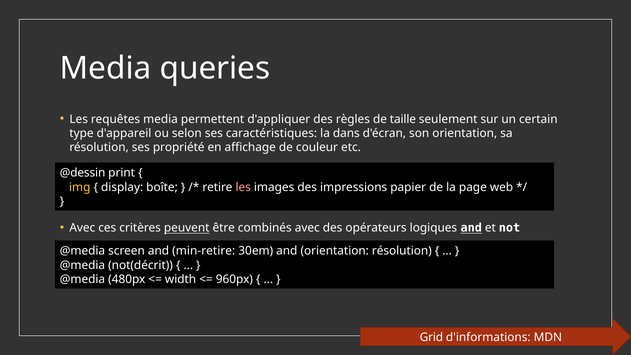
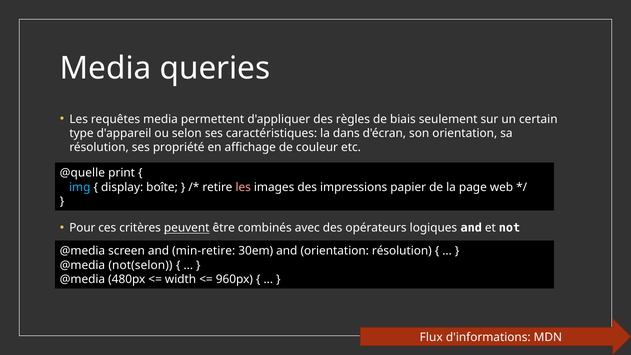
taille: taille -> biais
@dessin: @dessin -> @quelle
img colour: yellow -> light blue
Avec at (82, 228): Avec -> Pour
and at (471, 228) underline: present -> none
not(décrit: not(décrit -> not(selon
Grid: Grid -> Flux
